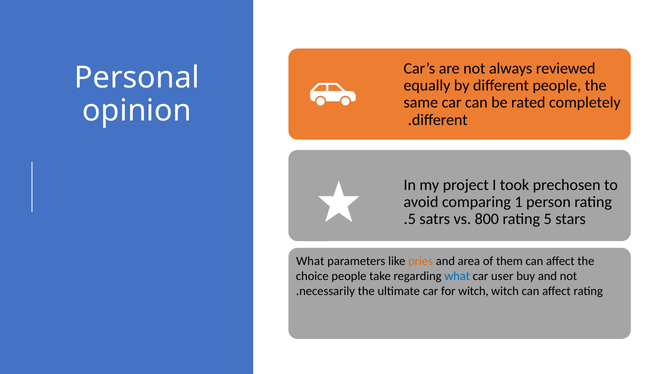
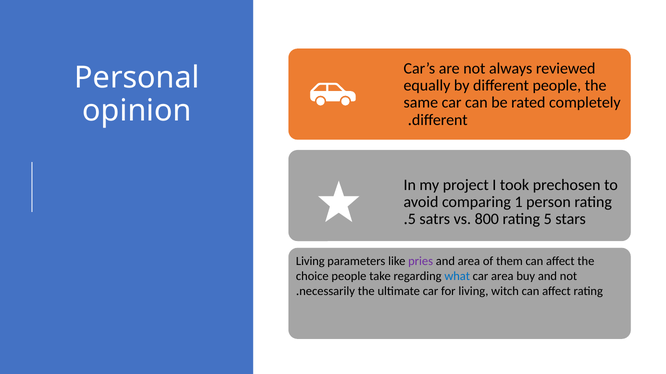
What at (310, 262): What -> Living
pries colour: orange -> purple
car user: user -> area
for witch: witch -> living
